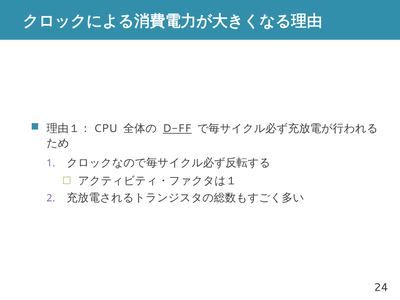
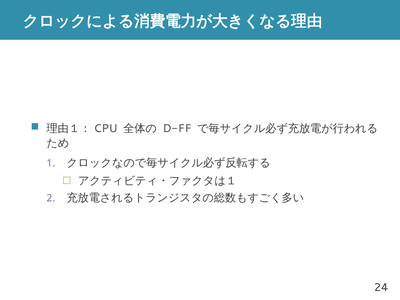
D-FF underline: present -> none
